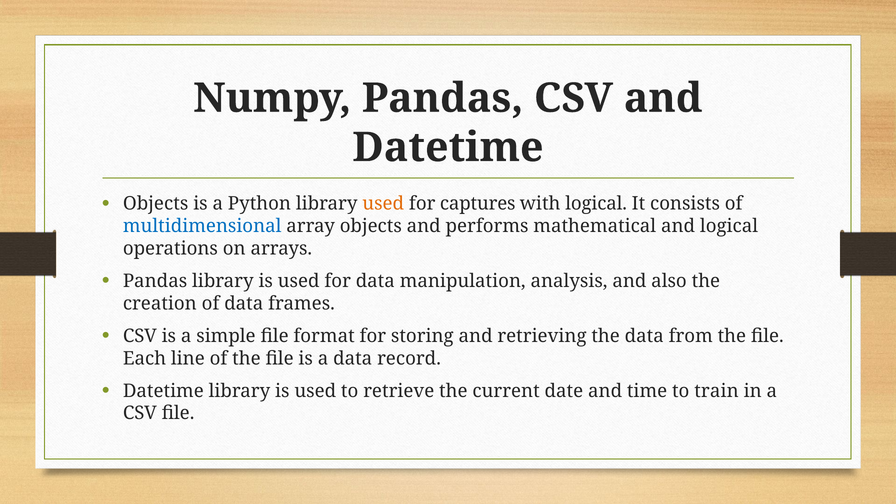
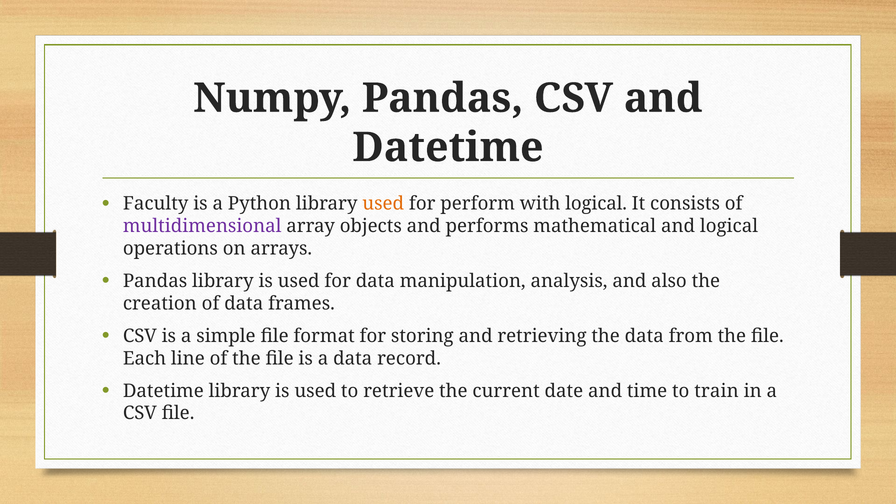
Objects at (156, 204): Objects -> Faculty
captures: captures -> perform
multidimensional colour: blue -> purple
